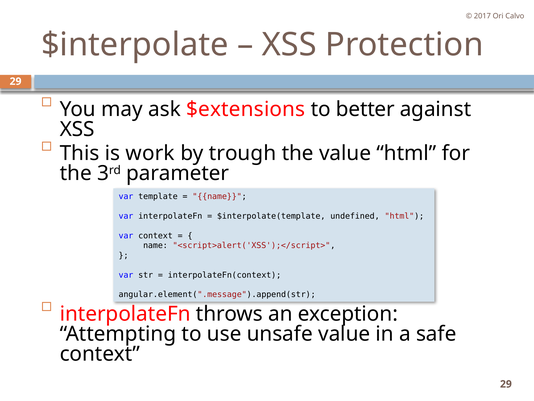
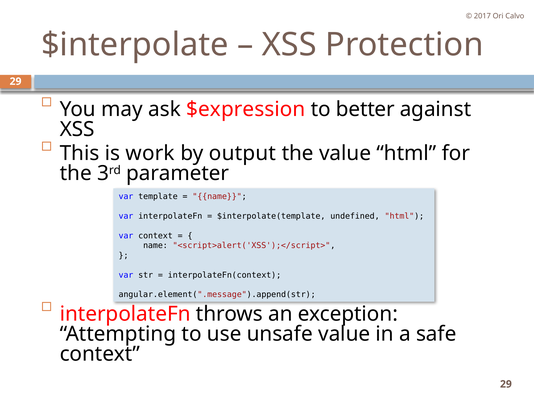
$extensions: $extensions -> $expression
trough: trough -> output
